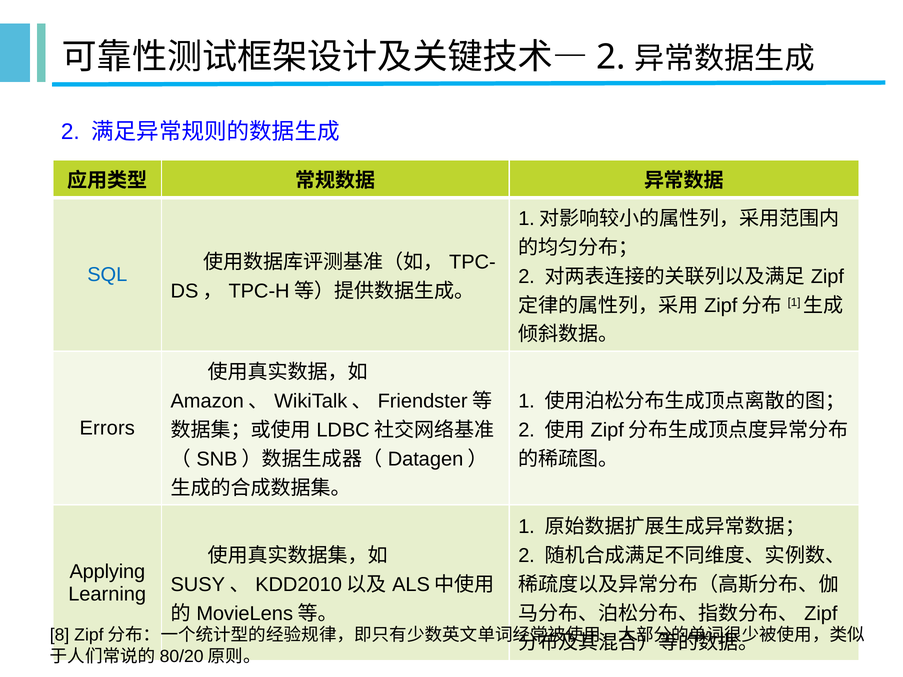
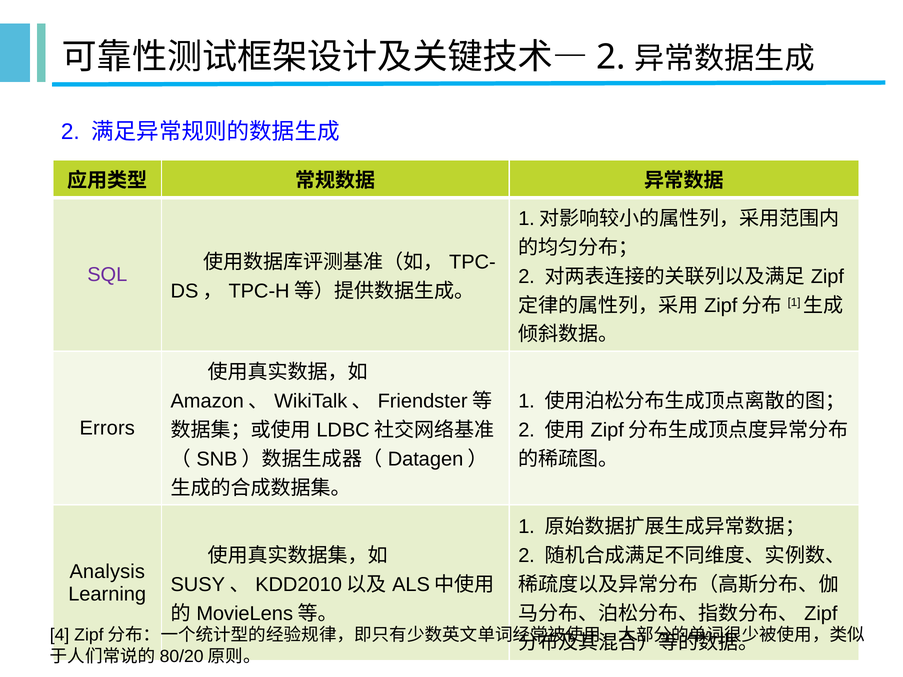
SQL colour: blue -> purple
Applying: Applying -> Analysis
8: 8 -> 4
